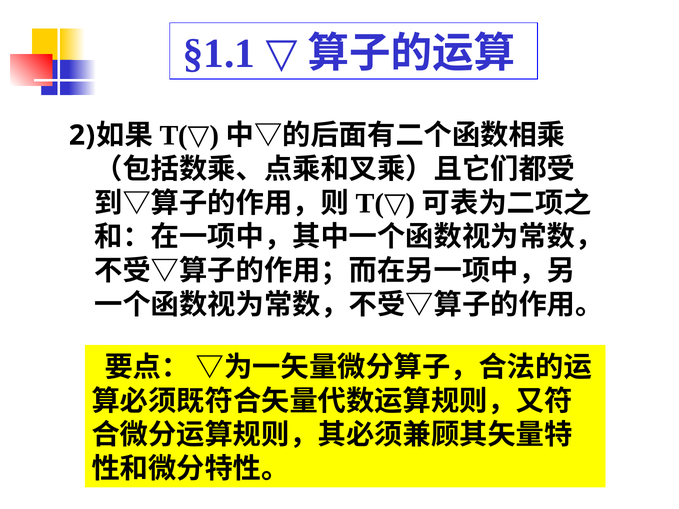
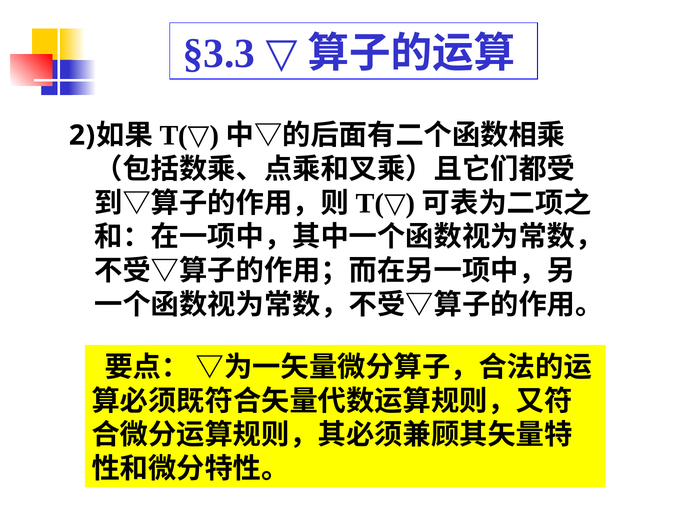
§1.1: §1.1 -> §3.3
